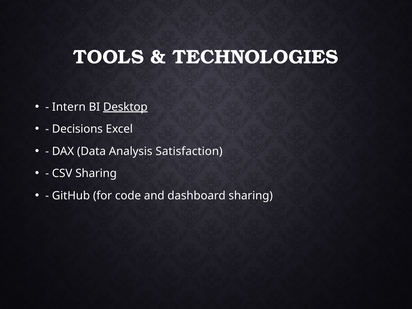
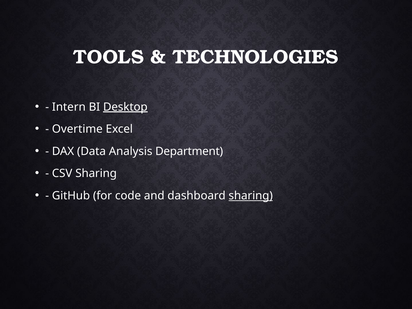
Decisions: Decisions -> Overtime
Satisfaction: Satisfaction -> Department
sharing at (251, 196) underline: none -> present
